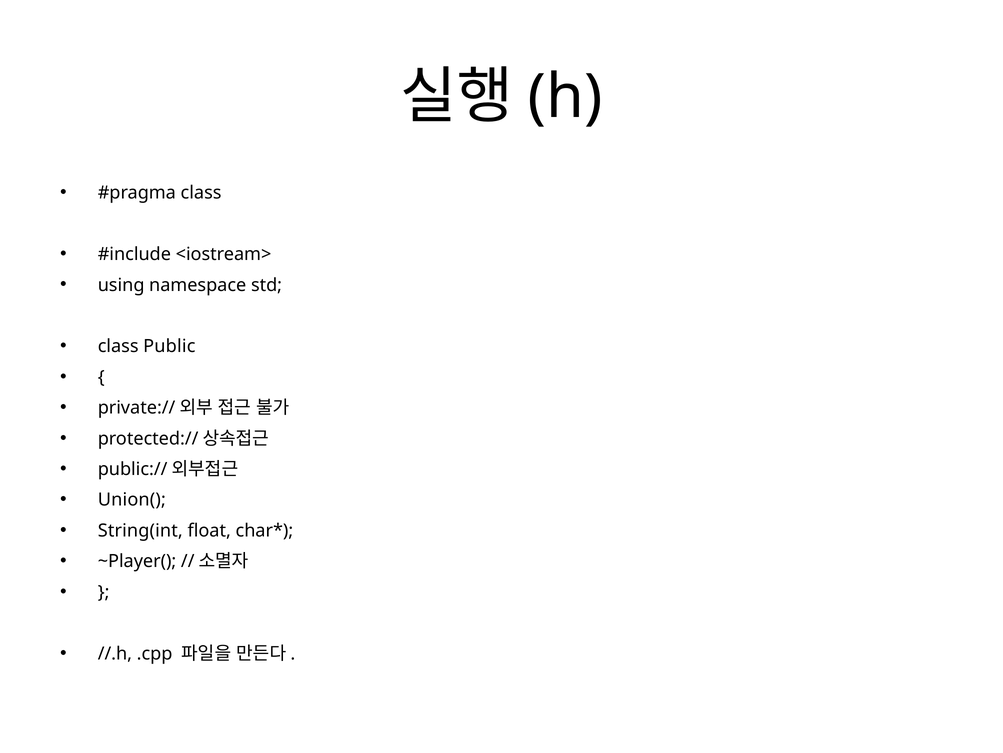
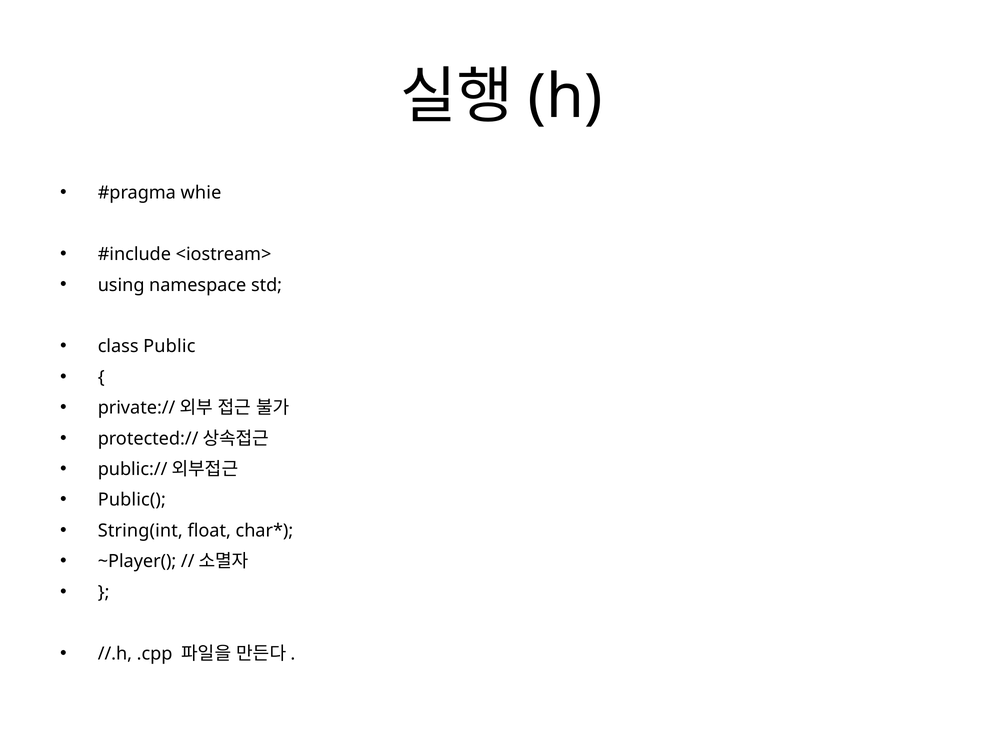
class at (201, 193): class -> whie
Union(: Union( -> Public(
